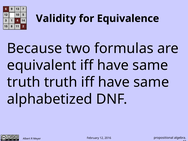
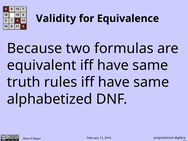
truth truth: truth -> rules
